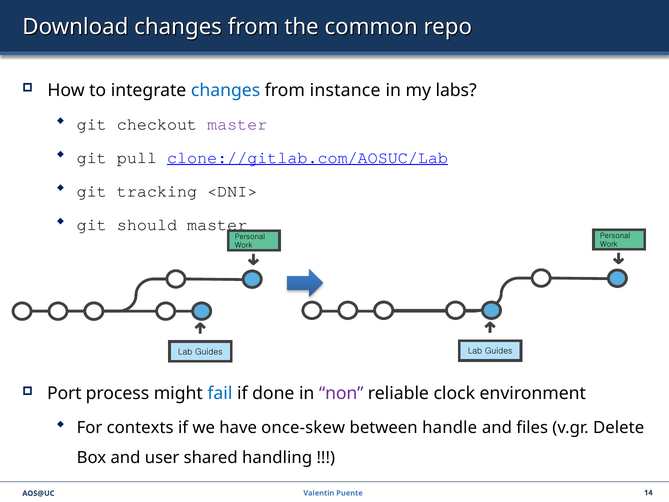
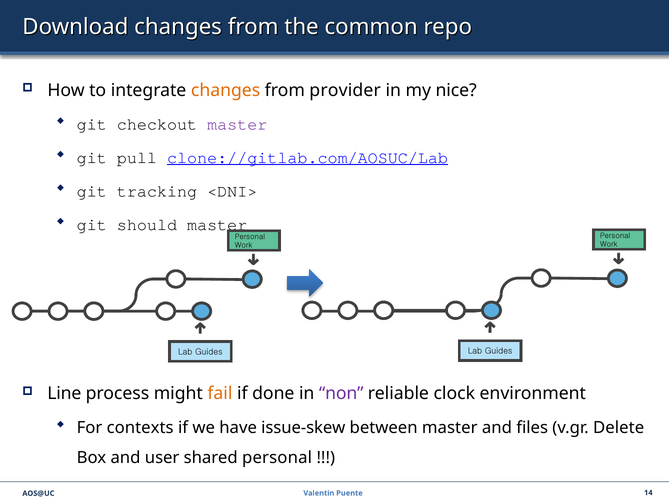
changes at (226, 90) colour: blue -> orange
instance: instance -> provider
labs: labs -> nice
Port: Port -> Line
fail colour: blue -> orange
once-skew: once-skew -> issue-skew
between handle: handle -> master
shared handling: handling -> personal
